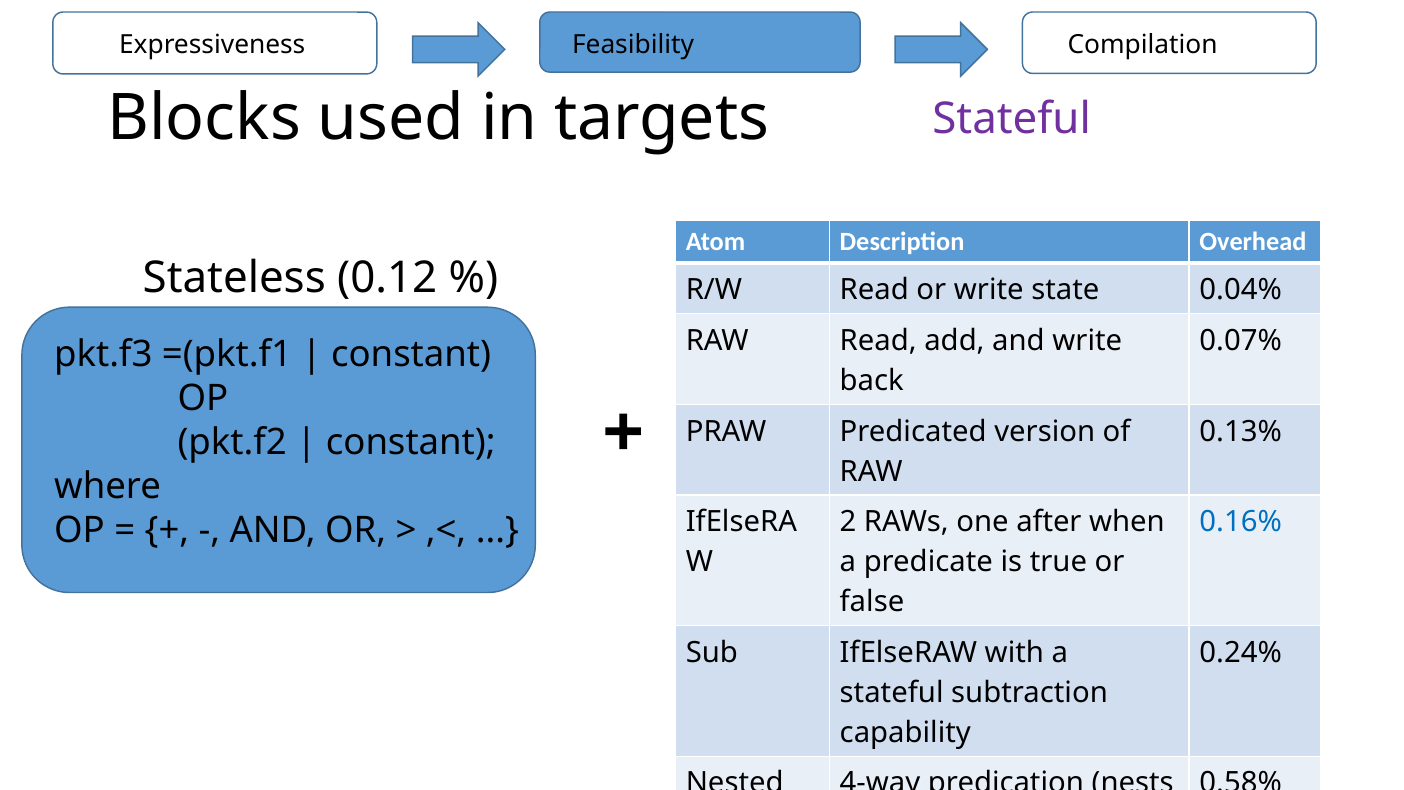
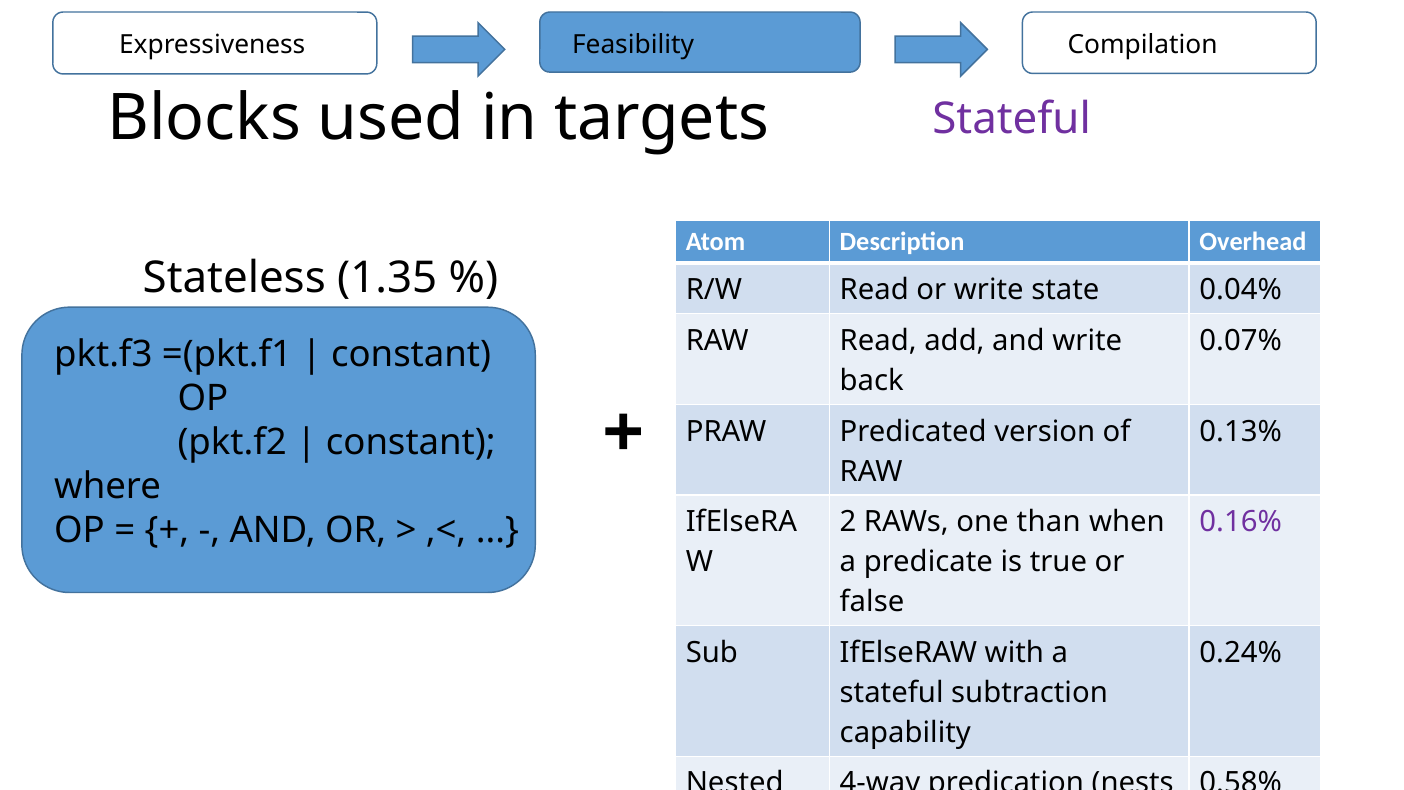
0.12: 0.12 -> 1.35
after: after -> than
0.16% colour: blue -> purple
